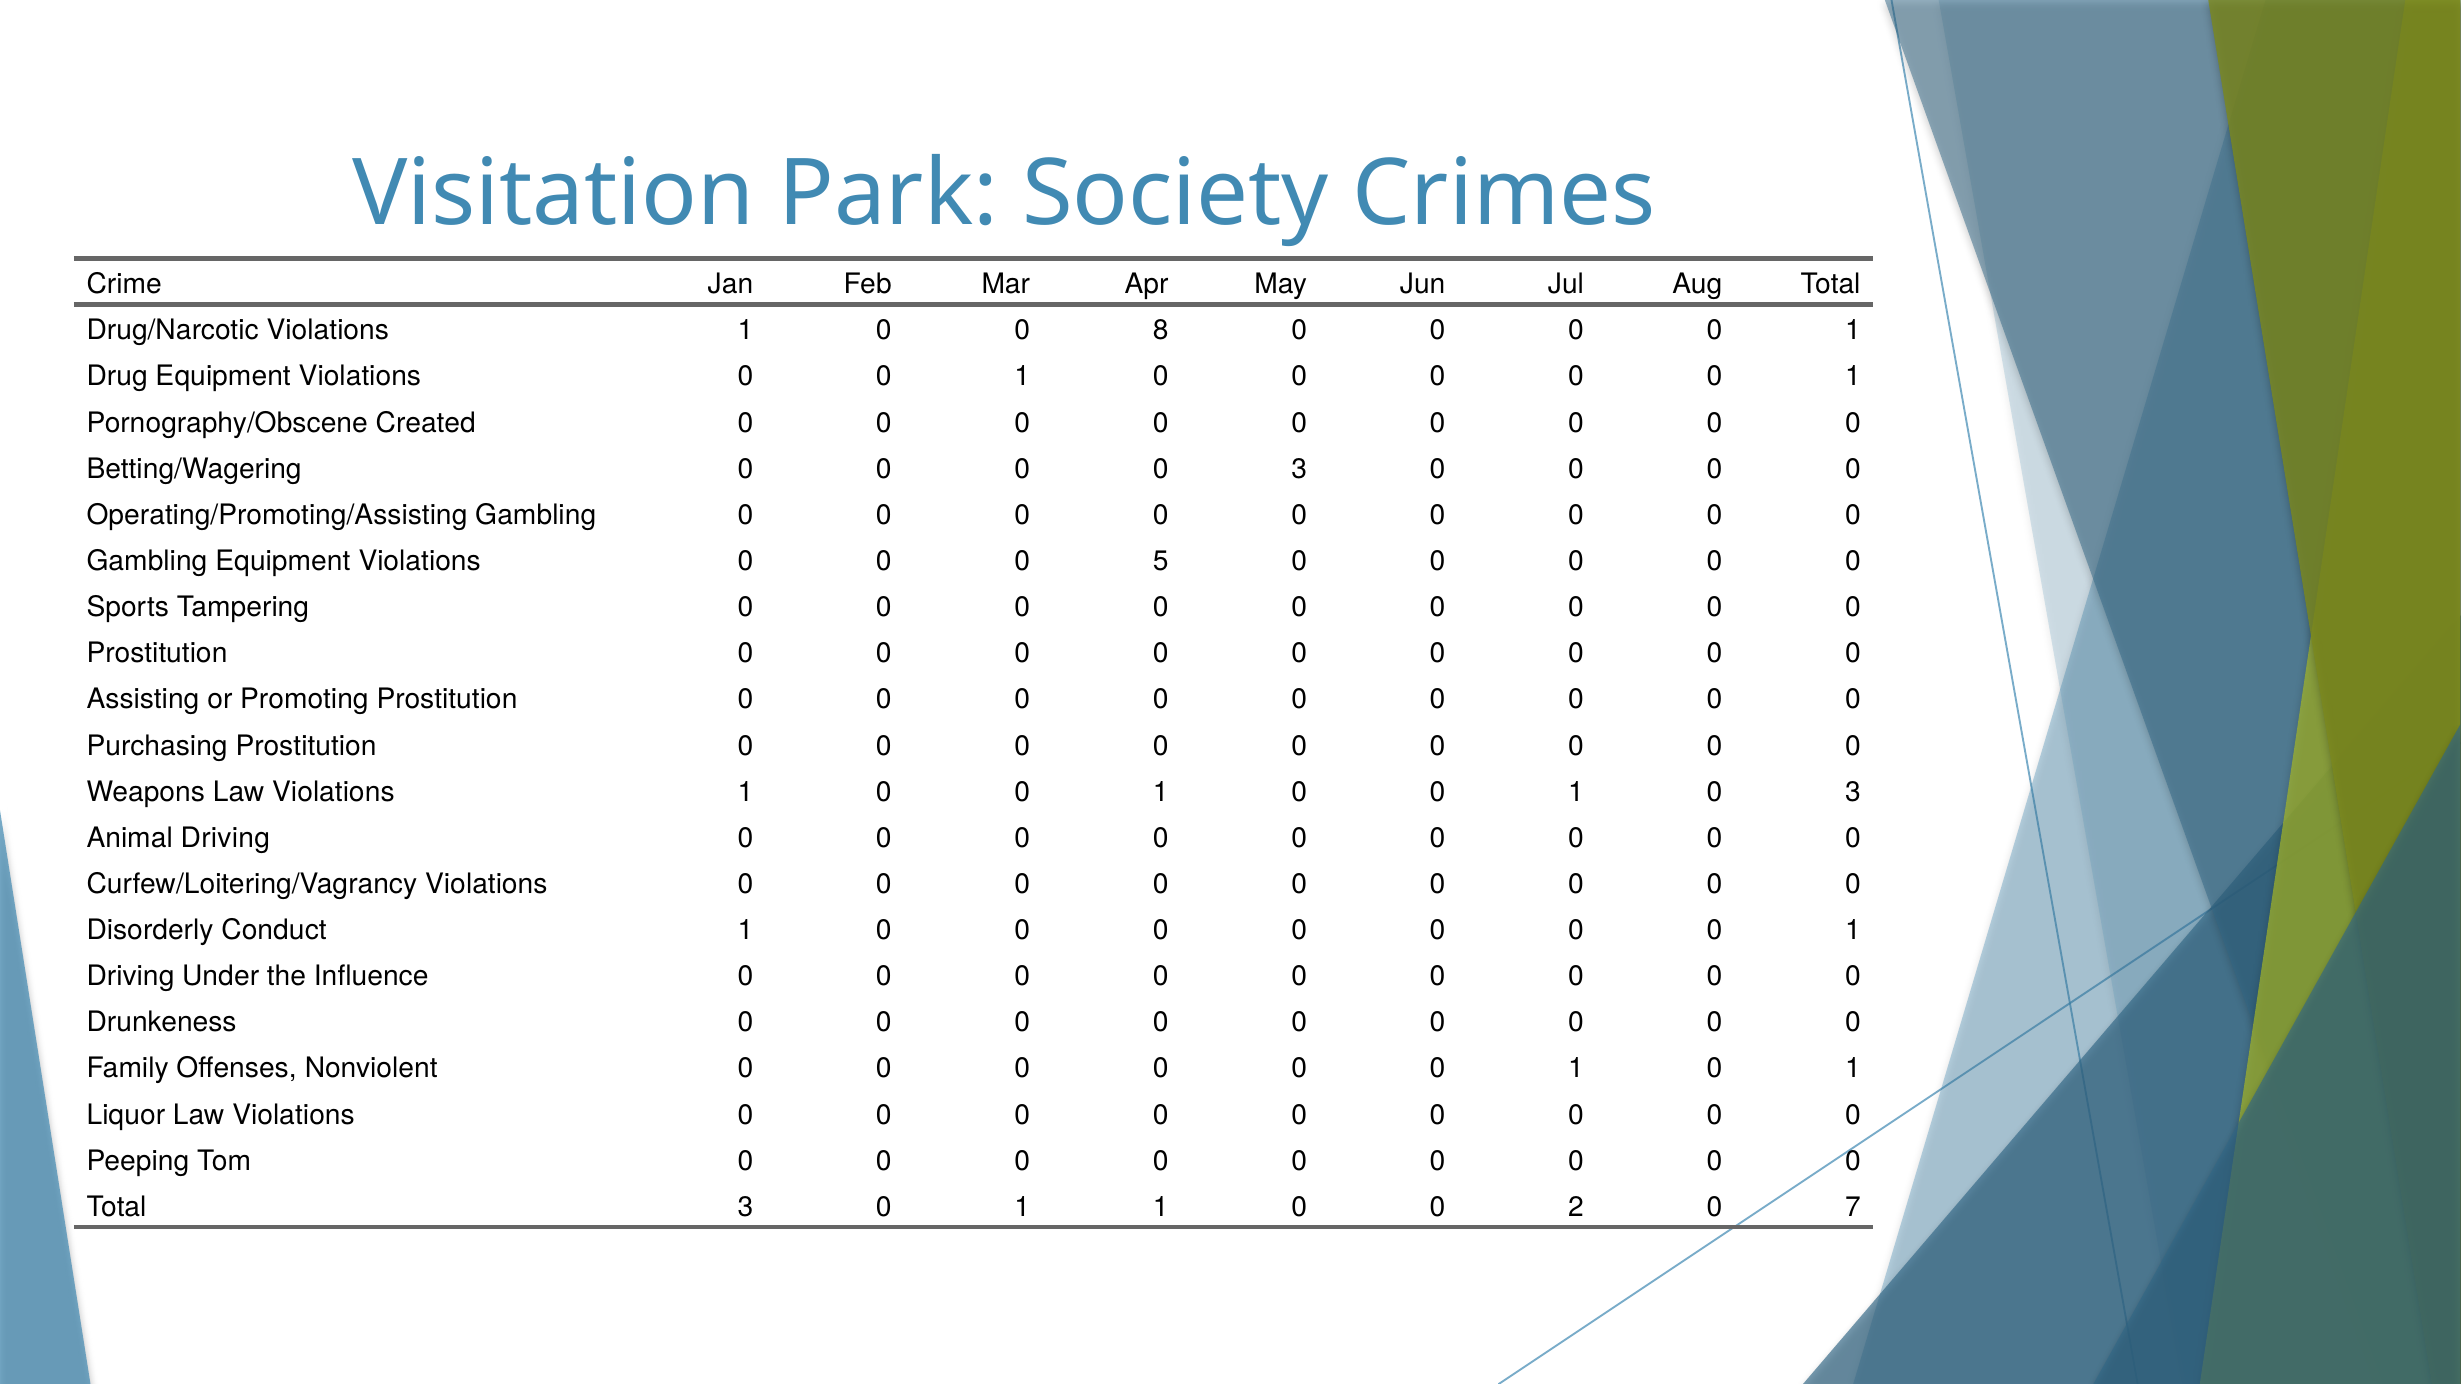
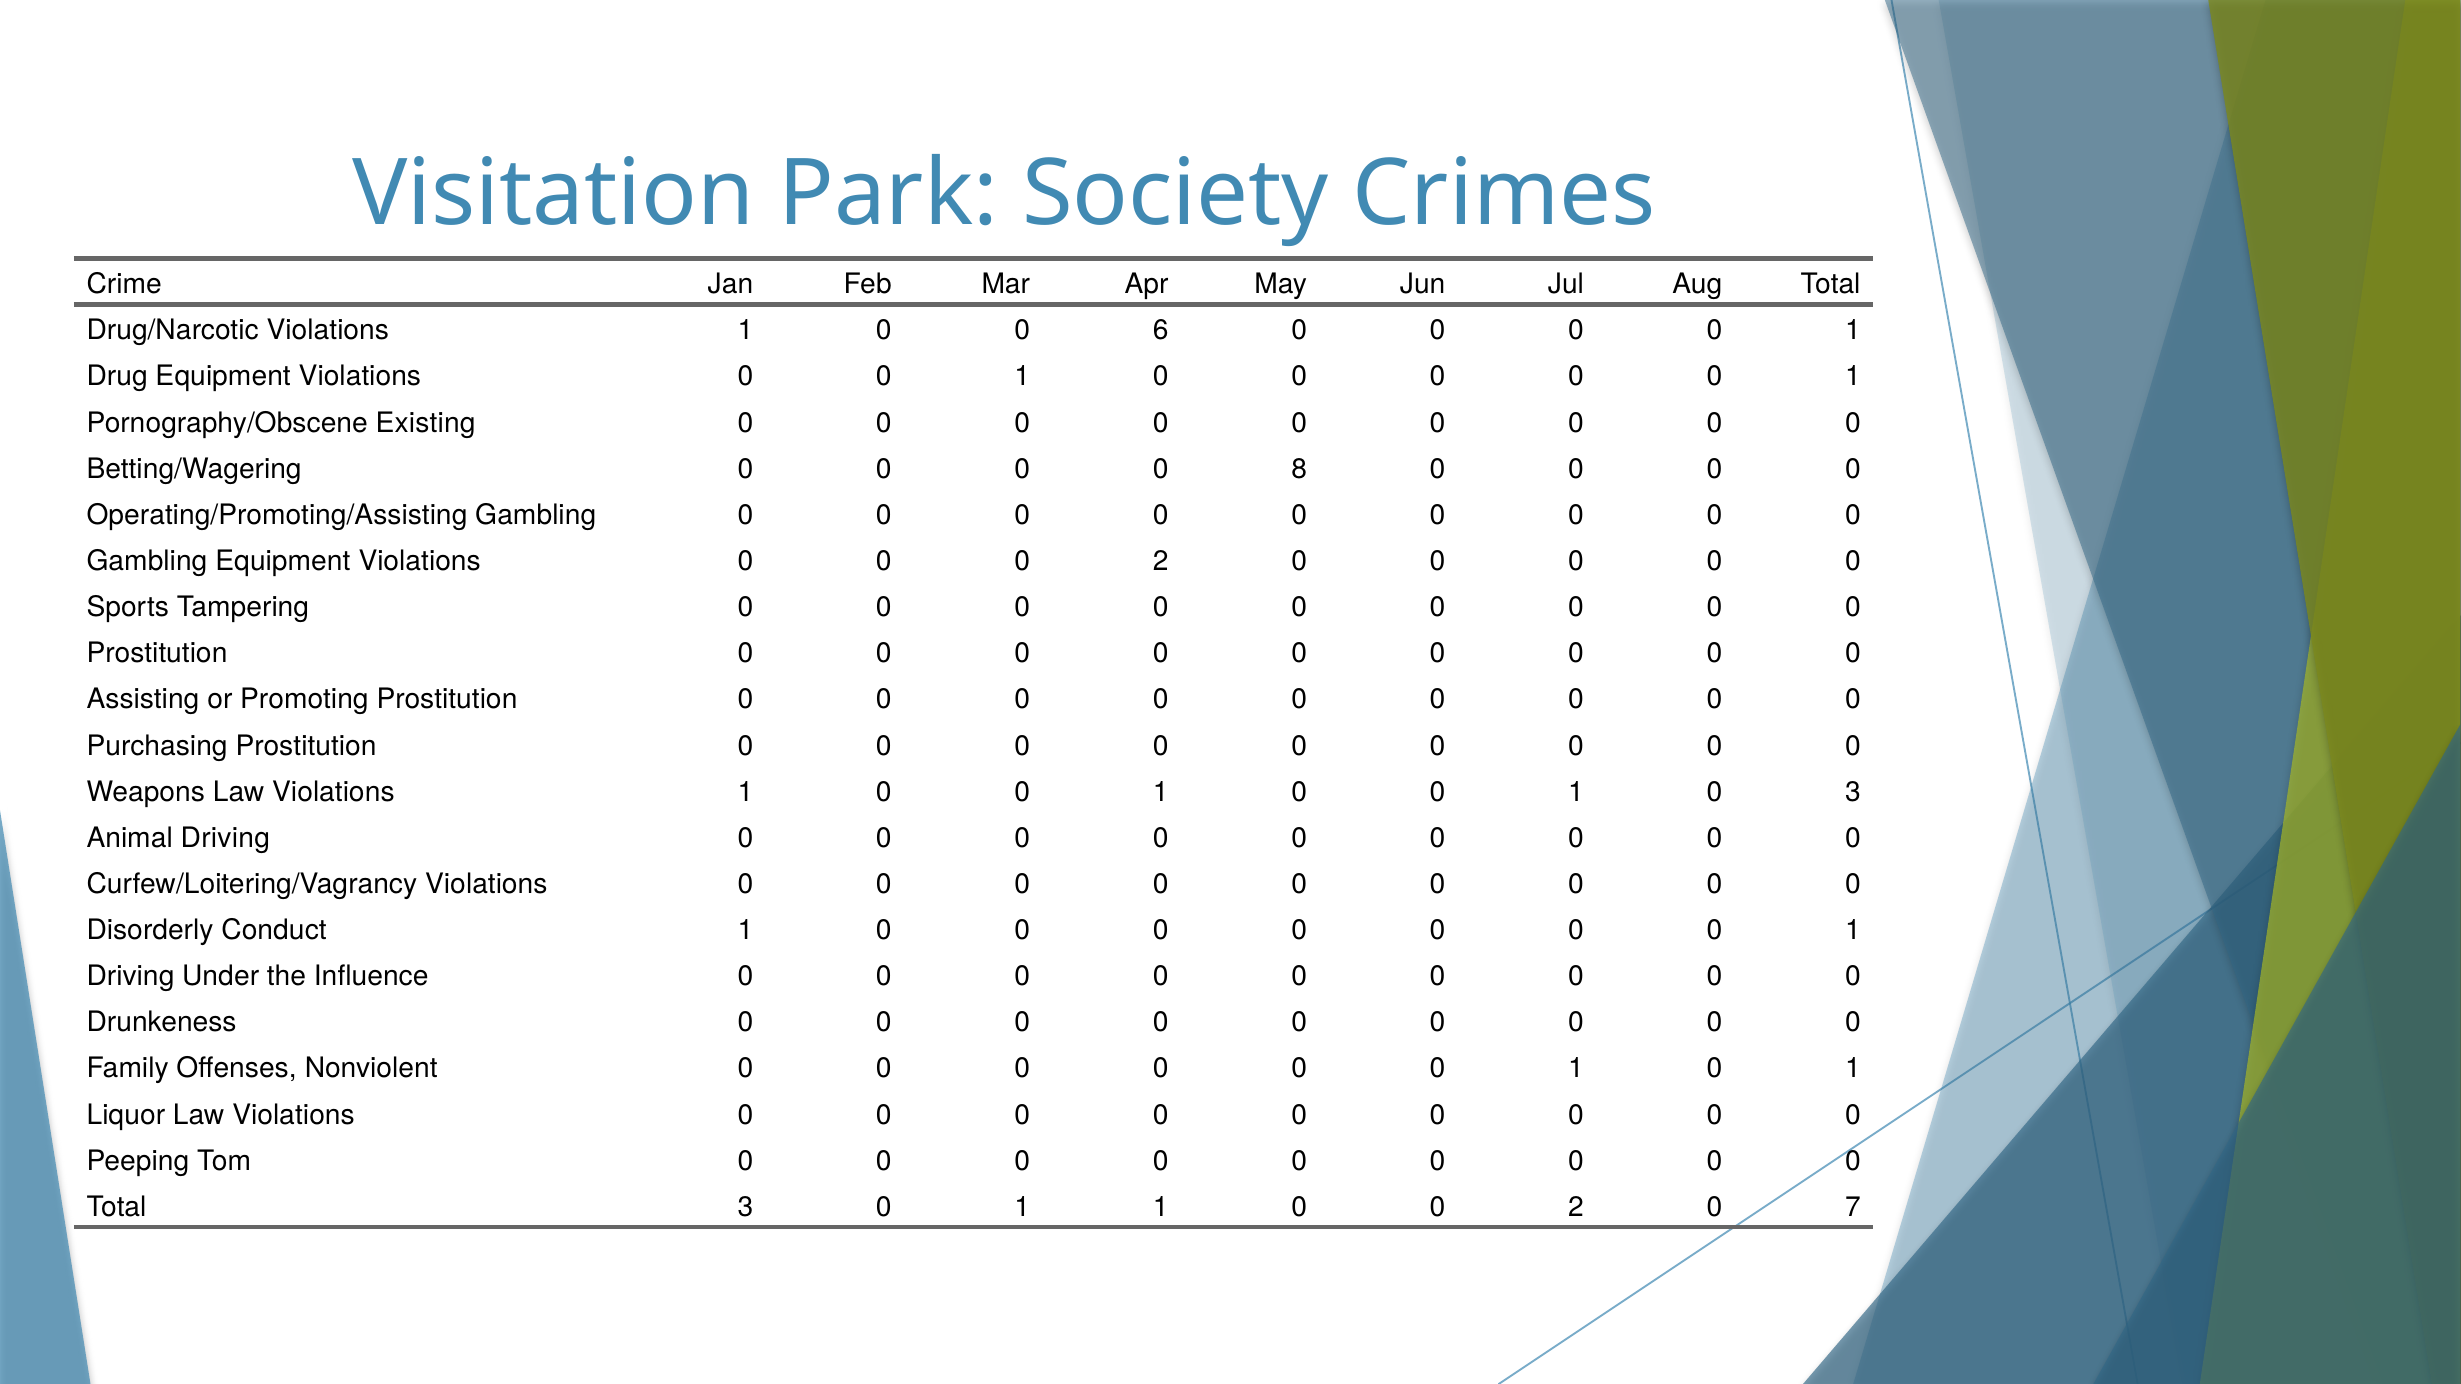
8: 8 -> 6
Created: Created -> Existing
0 0 3: 3 -> 8
0 0 0 5: 5 -> 2
